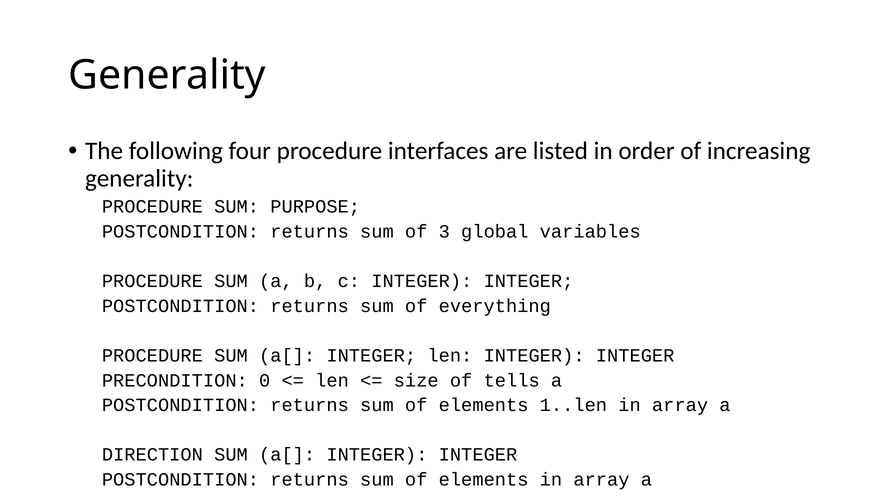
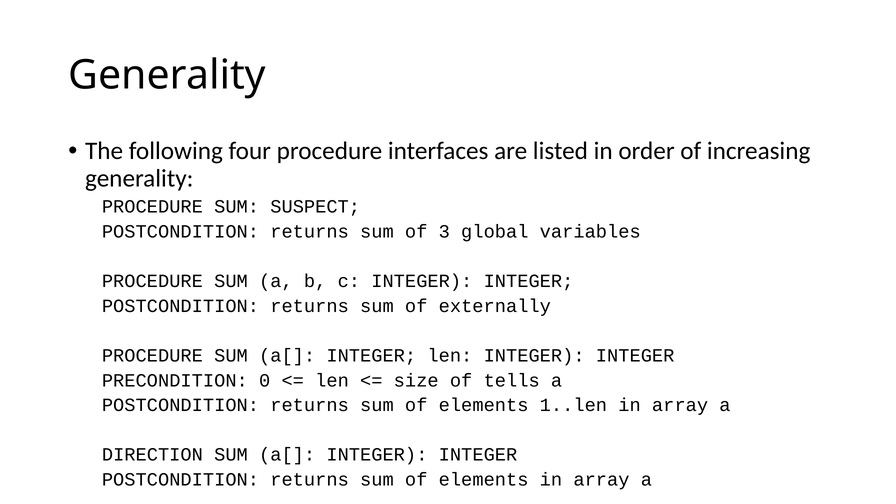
PURPOSE: PURPOSE -> SUSPECT
everything: everything -> externally
